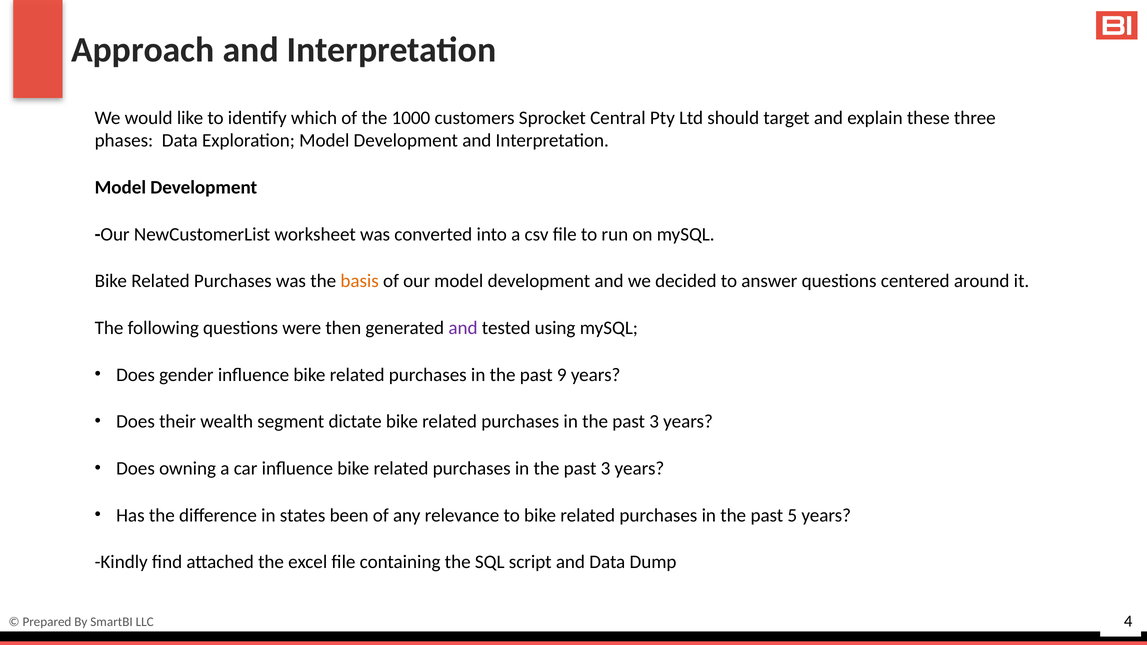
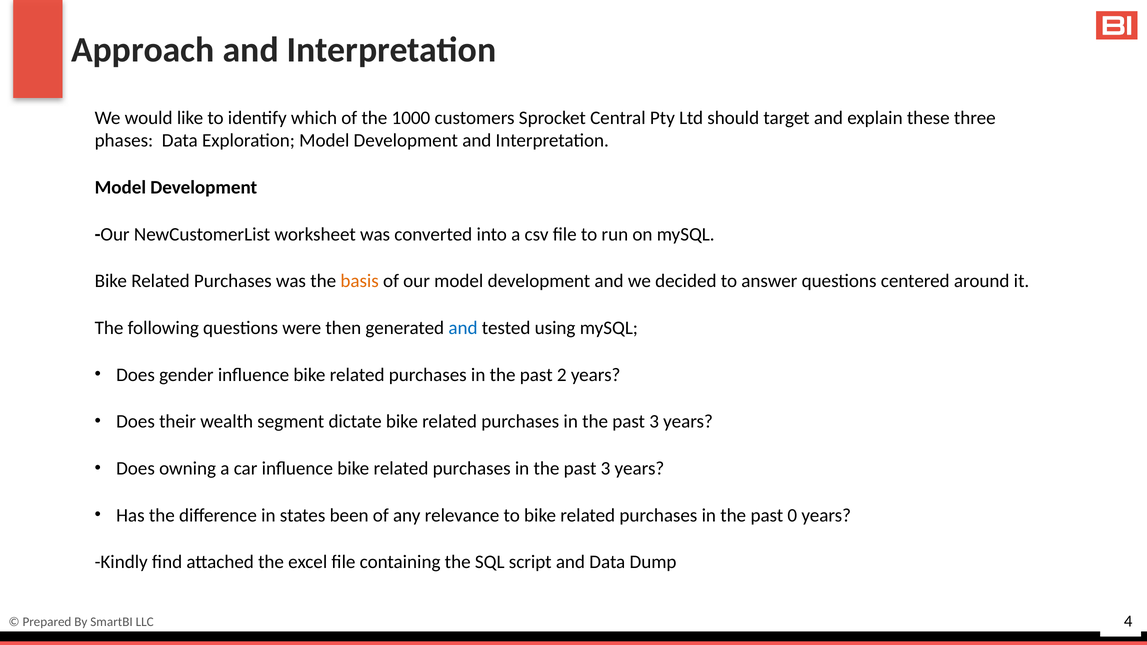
and at (463, 328) colour: purple -> blue
9: 9 -> 2
5: 5 -> 0
